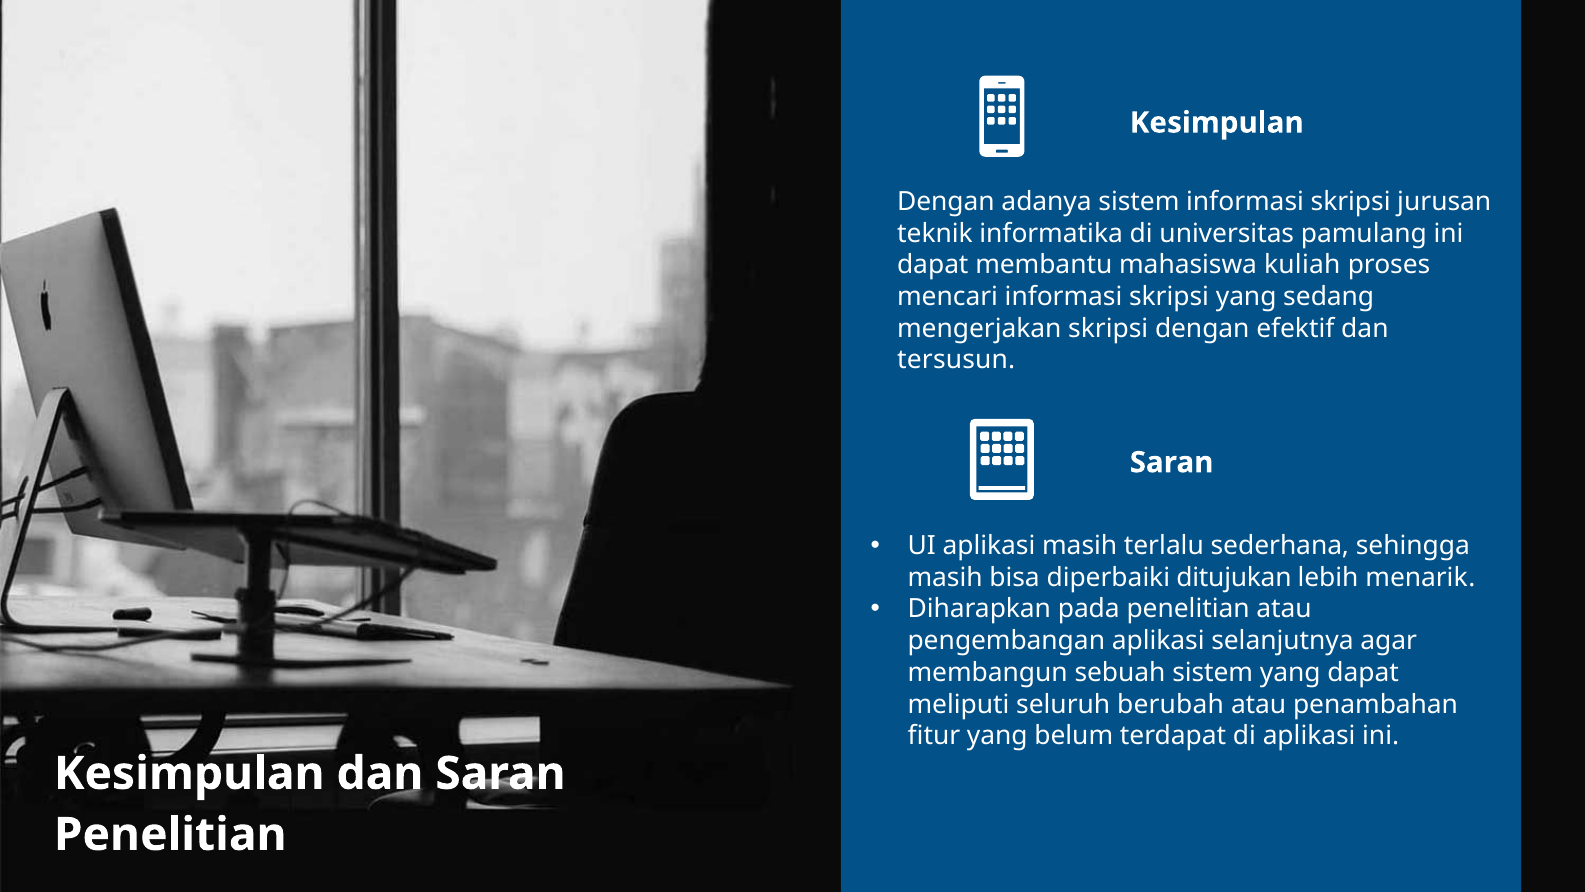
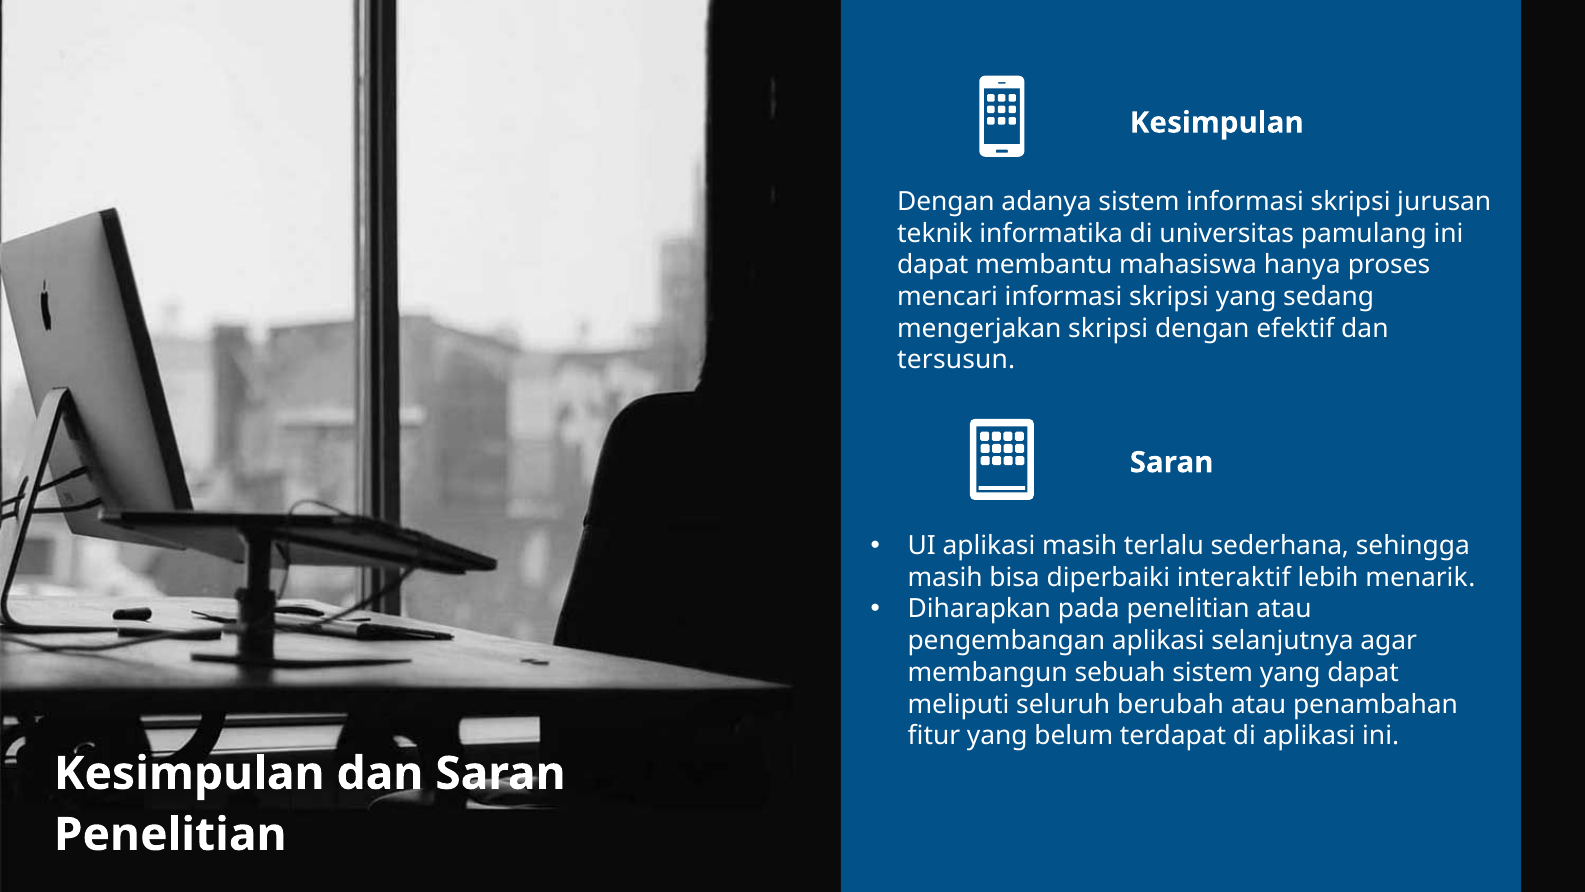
kuliah: kuliah -> hanya
ditujukan: ditujukan -> interaktif
